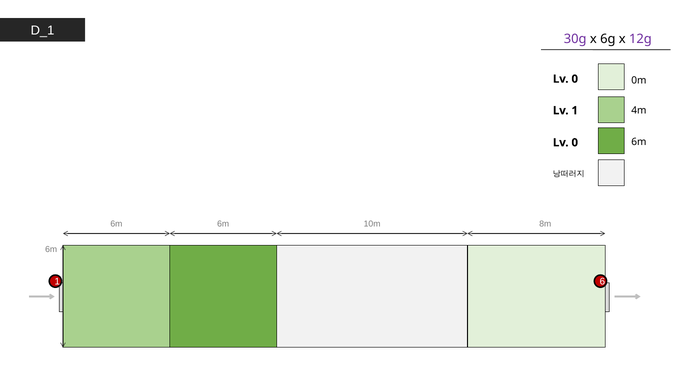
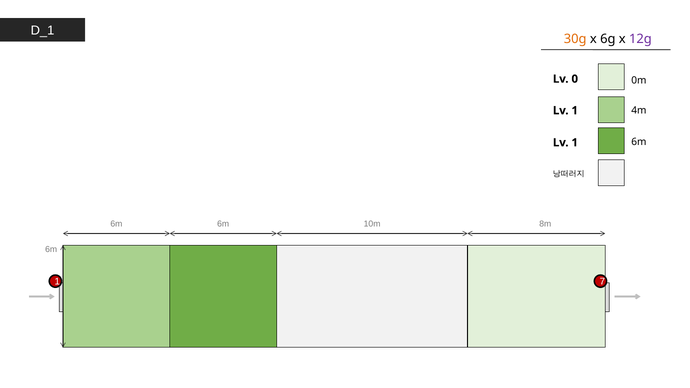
30g colour: purple -> orange
0 at (575, 143): 0 -> 1
6: 6 -> 7
